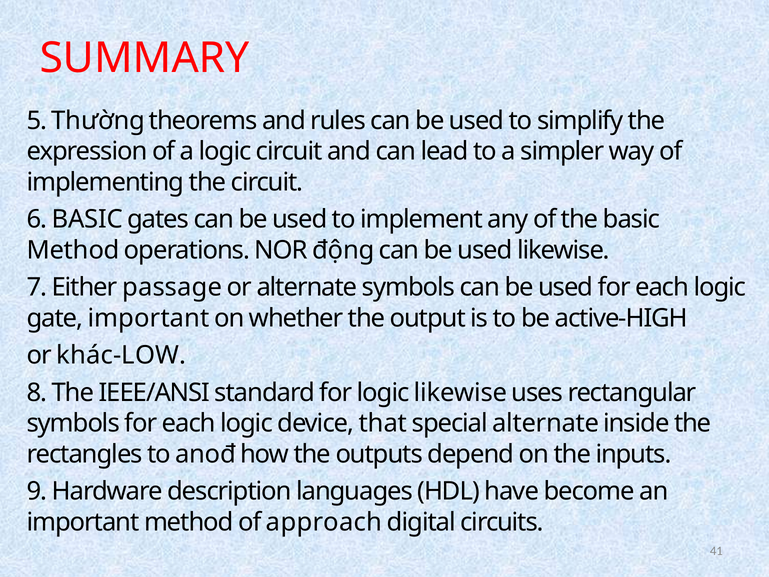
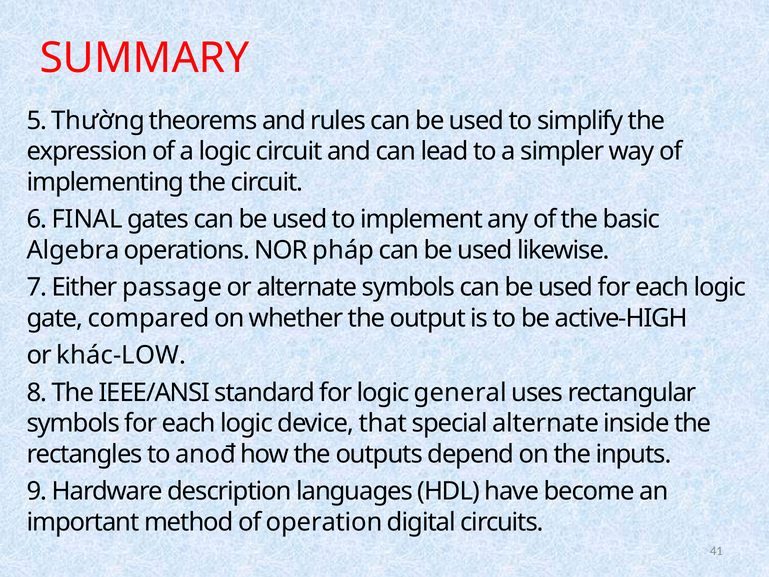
6 BASIC: BASIC -> FINAL
Method at (73, 250): Method -> Algebra
động: động -> pháp
gate important: important -> compared
logic likewise: likewise -> general
approach: approach -> operation
